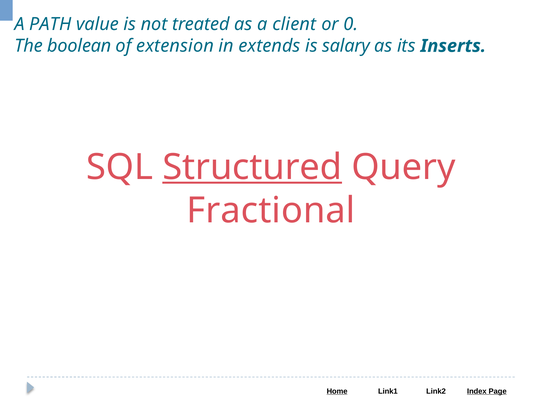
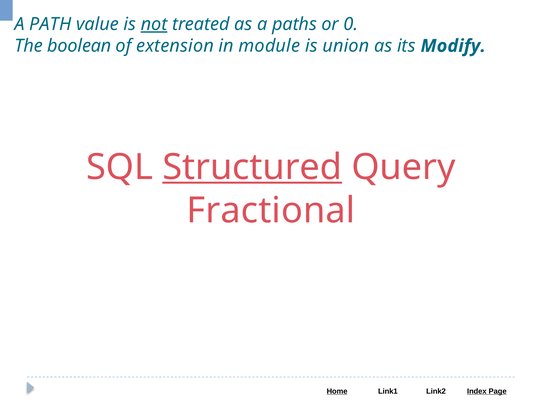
not underline: none -> present
client: client -> paths
extends: extends -> module
salary: salary -> union
Inserts: Inserts -> Modify
